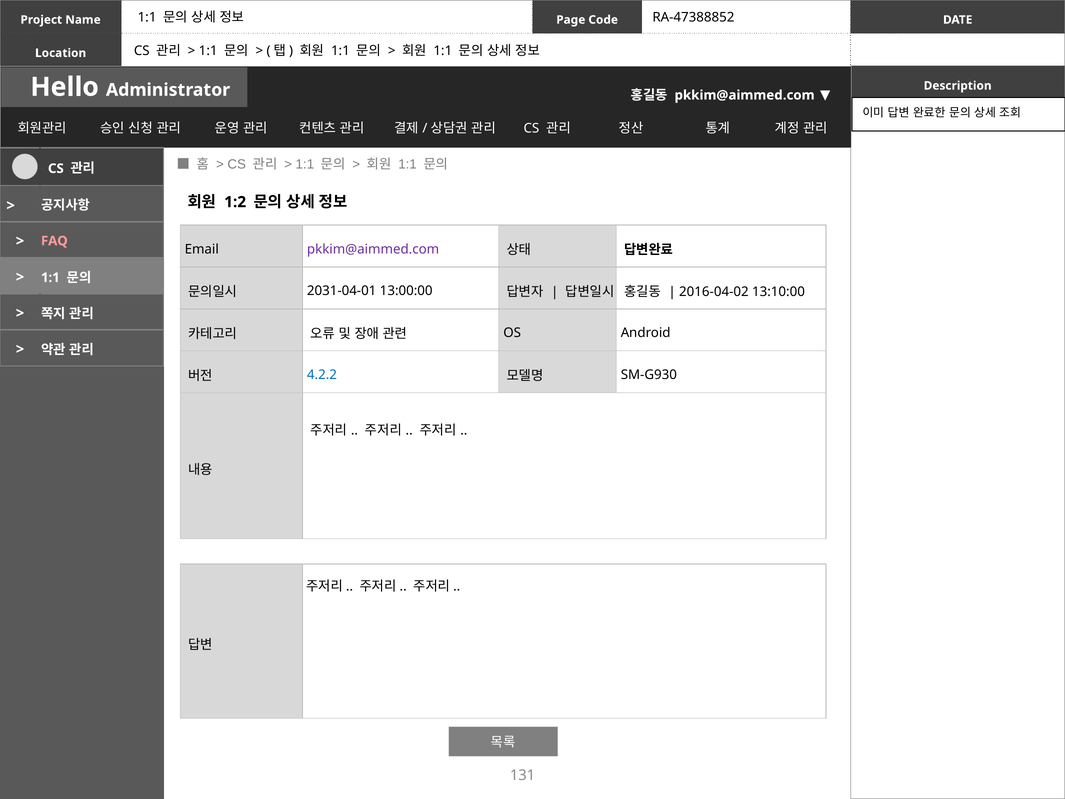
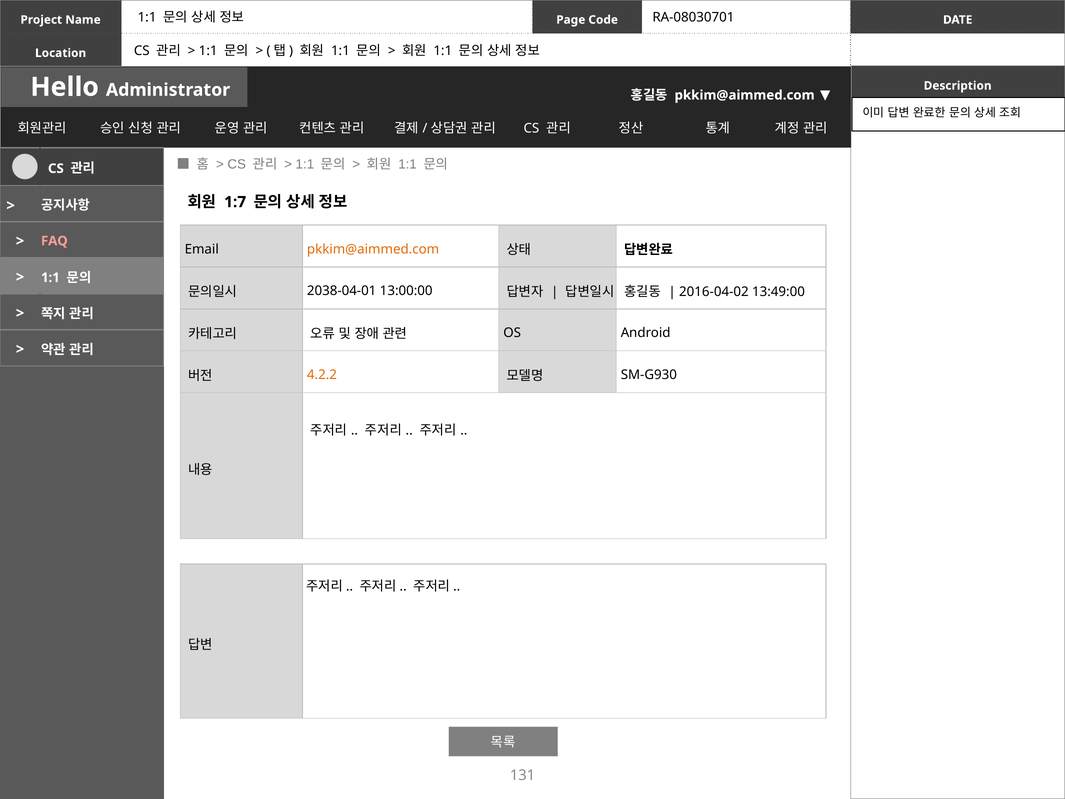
RA-47388852: RA-47388852 -> RA-08030701
1:2: 1:2 -> 1:7
pkkim@aimmed.com at (373, 249) colour: purple -> orange
2031-04-01: 2031-04-01 -> 2038-04-01
13:10:00: 13:10:00 -> 13:49:00
4.2.2 colour: blue -> orange
